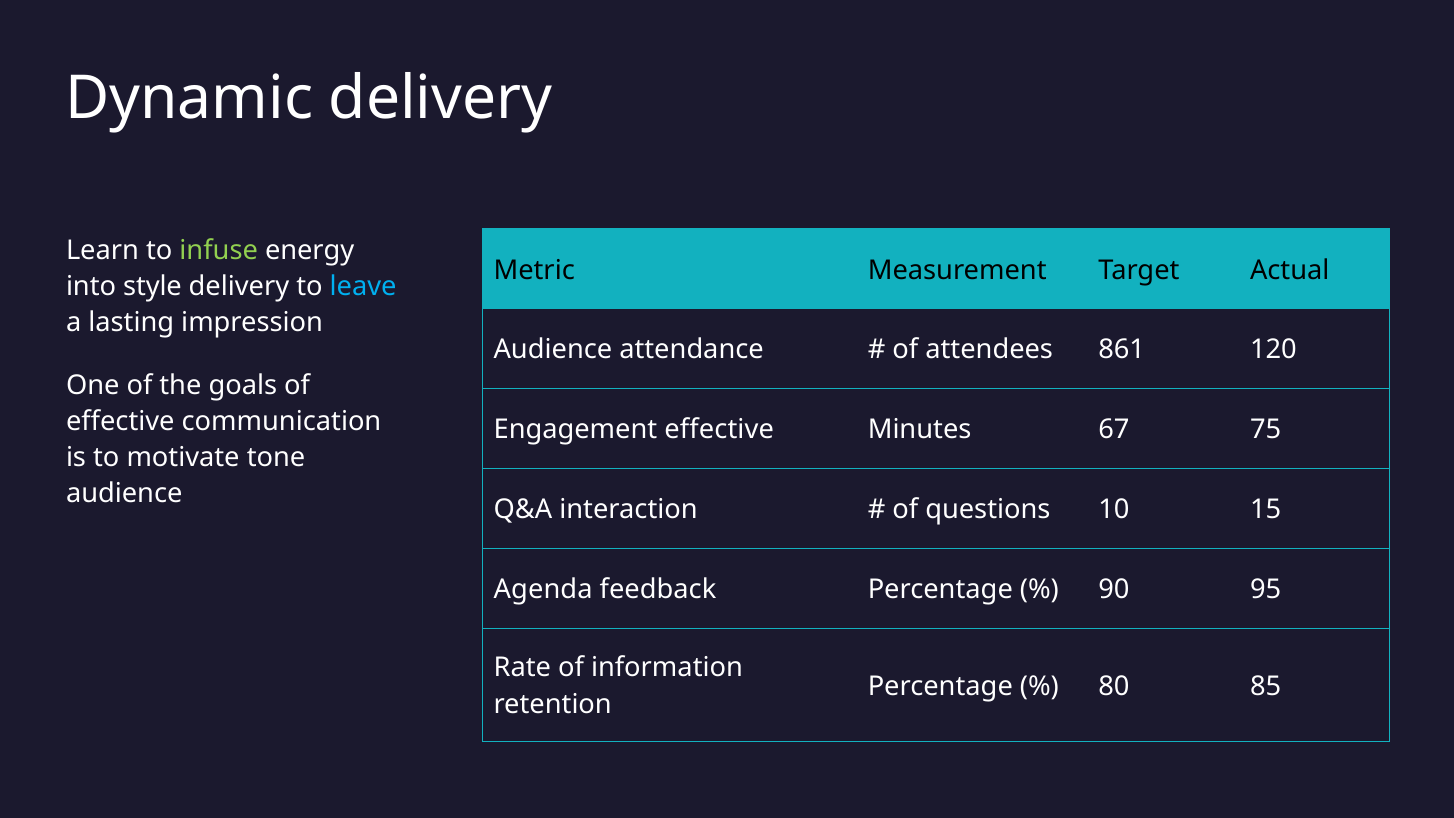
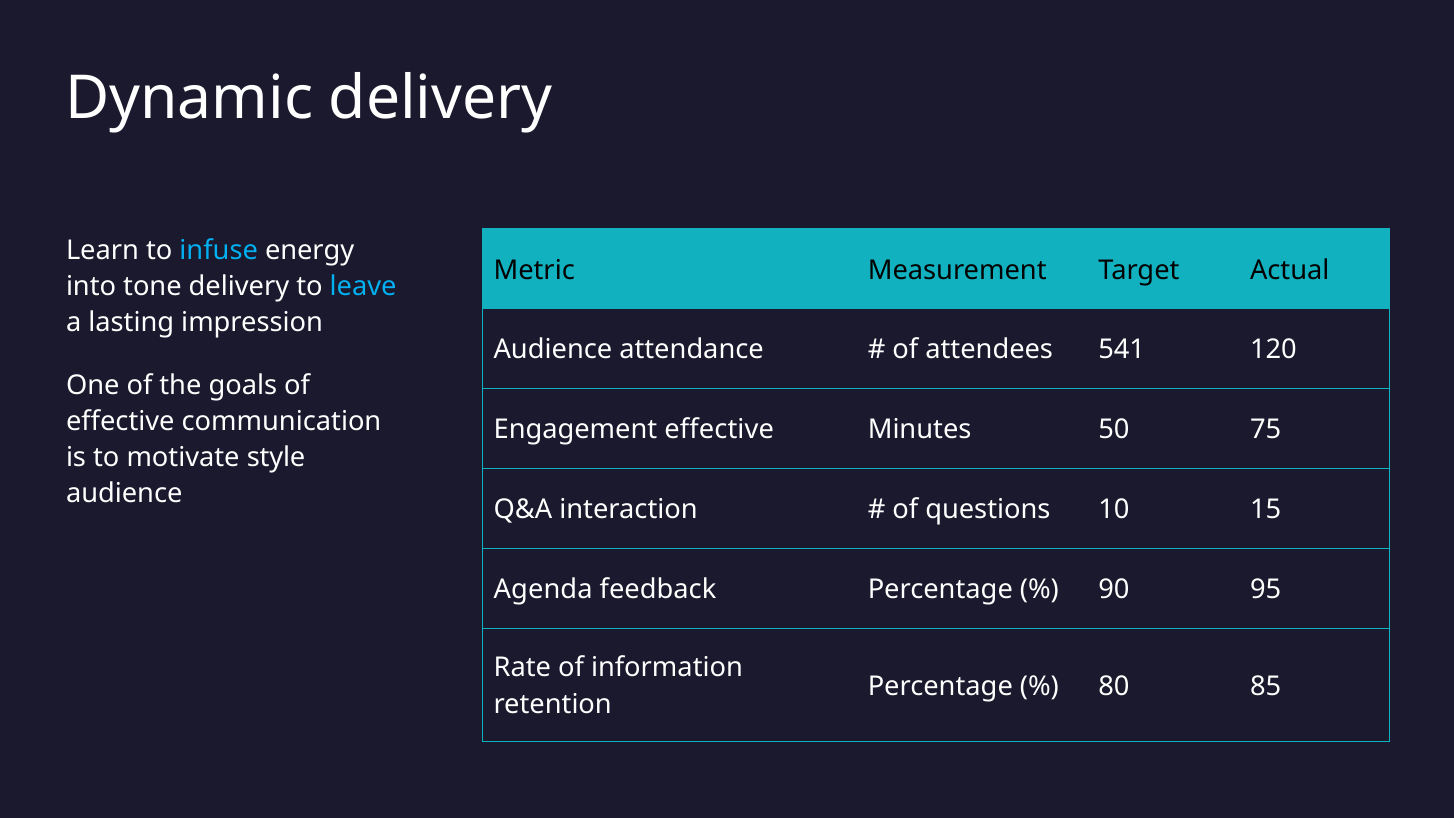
infuse colour: light green -> light blue
style: style -> tone
861: 861 -> 541
67: 67 -> 50
tone: tone -> style
